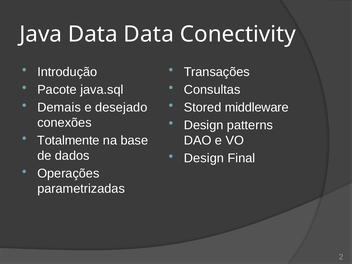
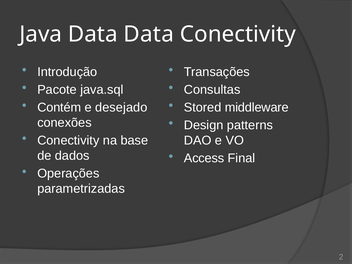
Demais: Demais -> Contém
Totalmente at (68, 140): Totalmente -> Conectivity
Design at (204, 158): Design -> Access
